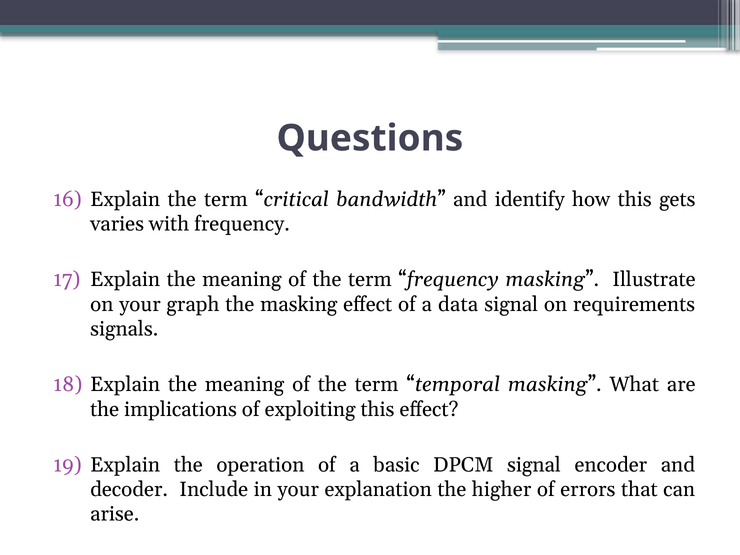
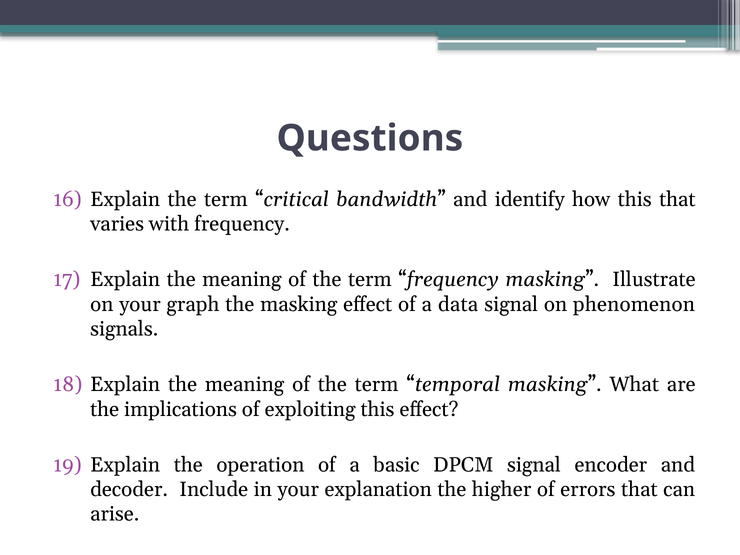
this gets: gets -> that
requirements: requirements -> phenomenon
